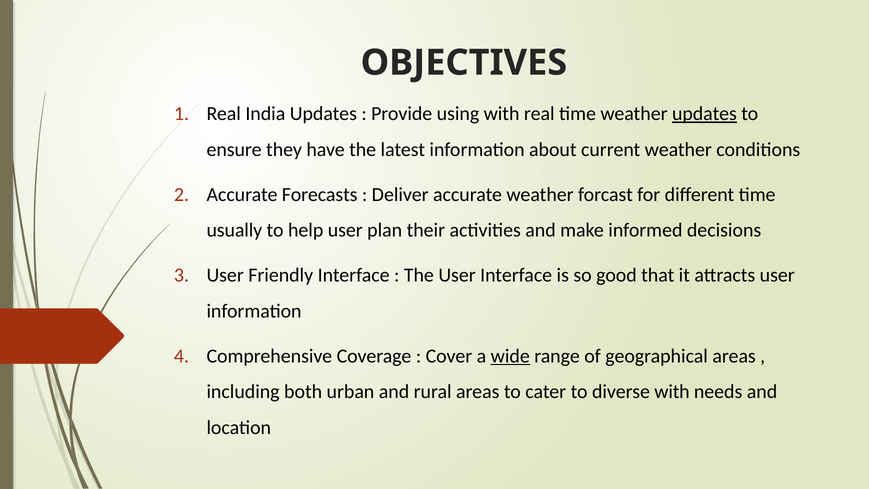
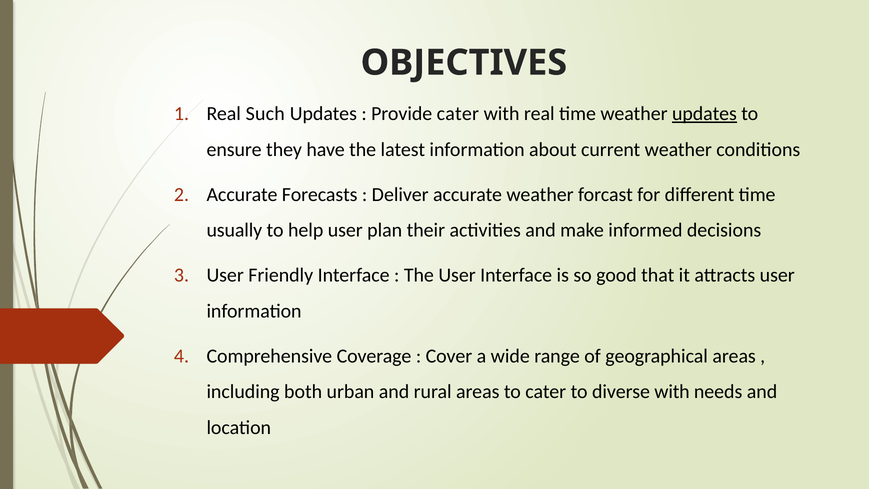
India: India -> Such
Provide using: using -> cater
wide underline: present -> none
